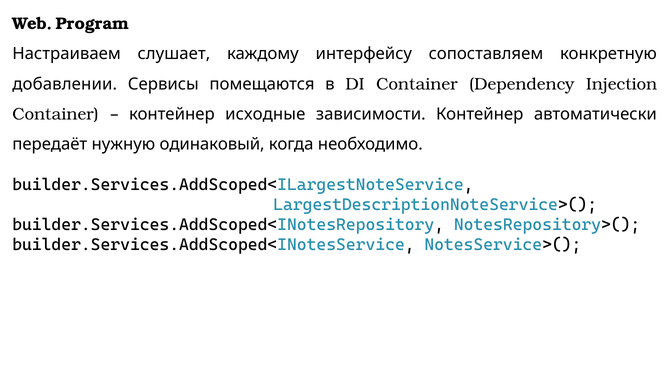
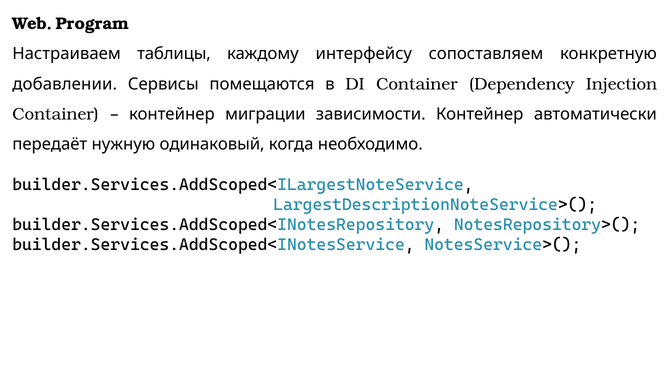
слушает: слушает -> таблицы
исходные: исходные -> миграции
